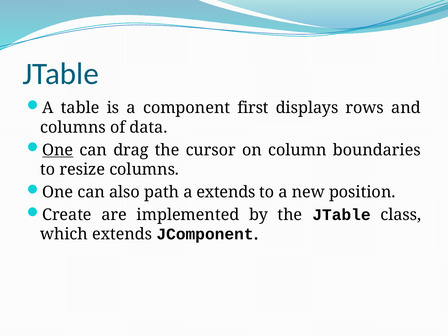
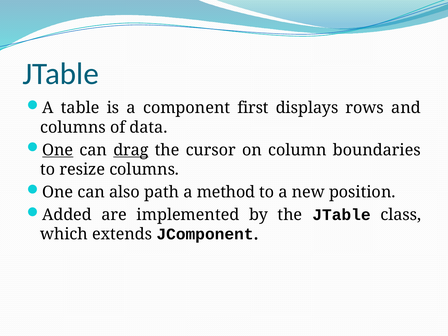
drag underline: none -> present
a extends: extends -> method
Create: Create -> Added
